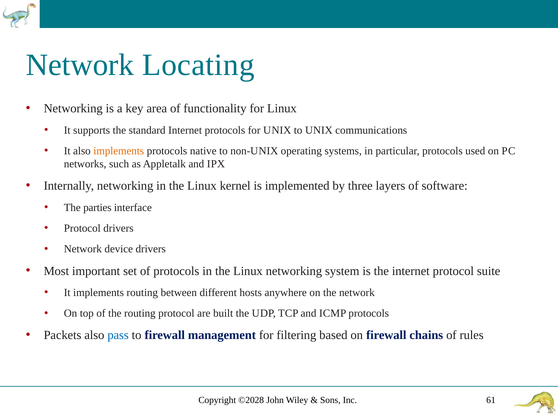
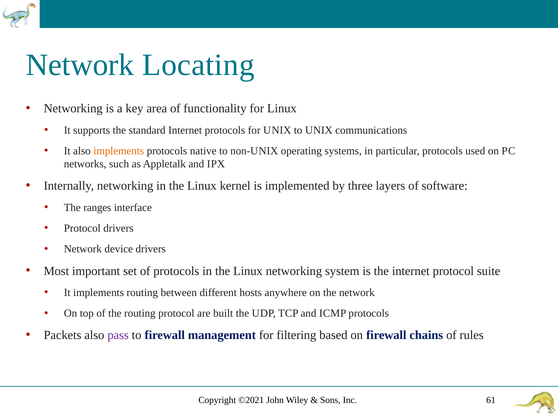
parties: parties -> ranges
pass colour: blue -> purple
©2028: ©2028 -> ©2021
